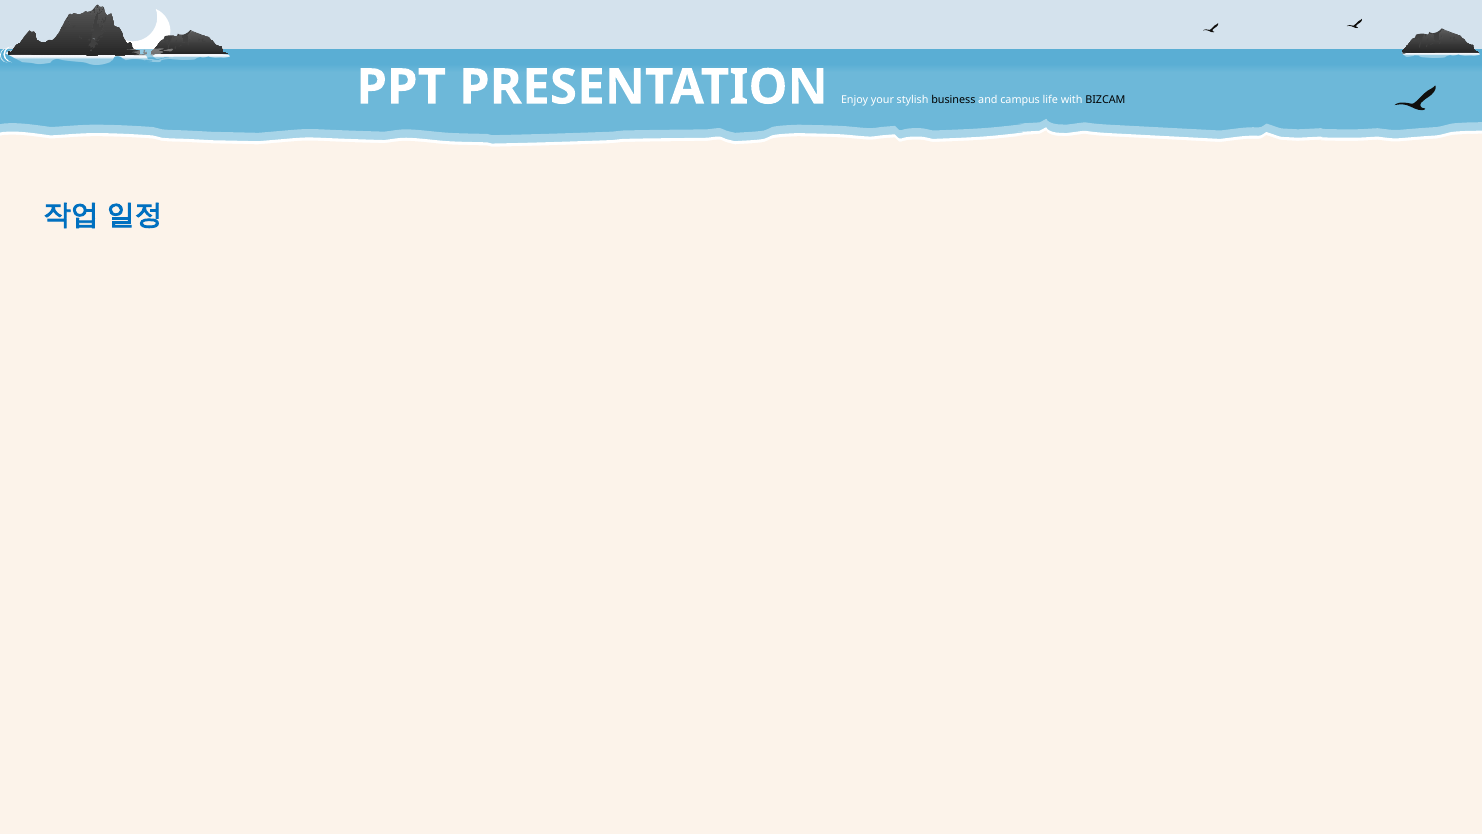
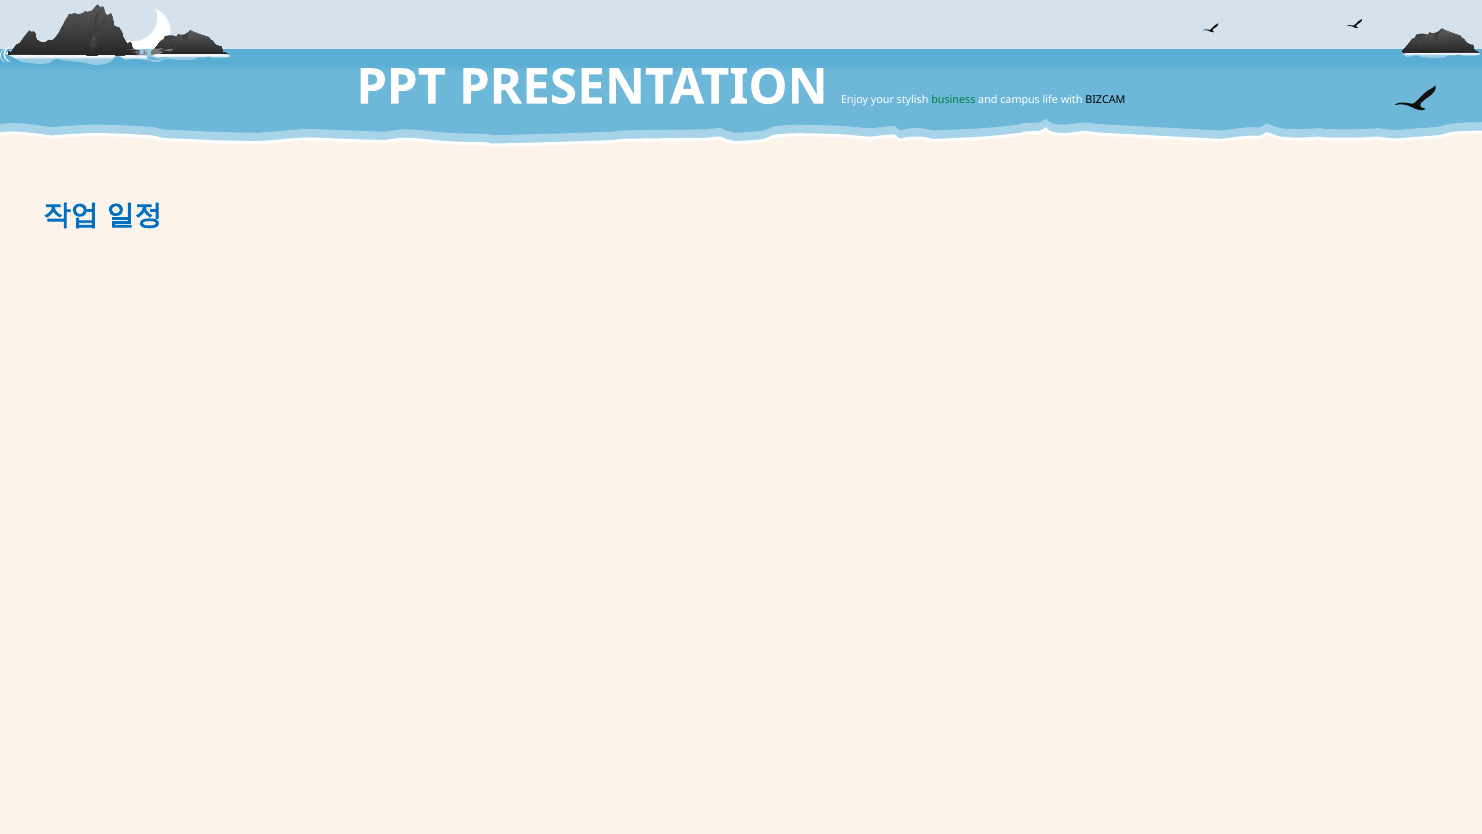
business colour: black -> green
